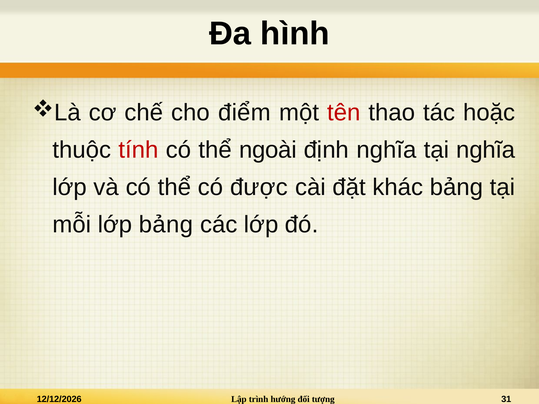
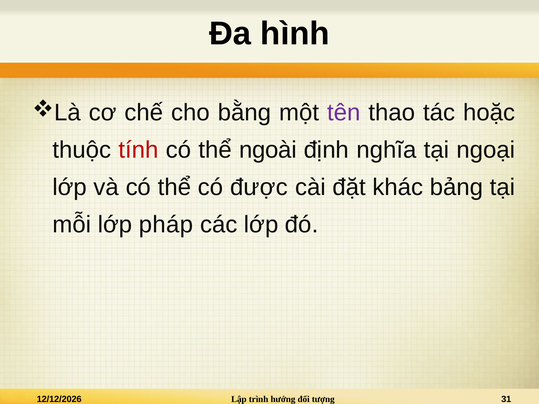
điểm: điểm -> bằng
tên colour: red -> purple
tại nghĩa: nghĩa -> ngoại
lớp bảng: bảng -> pháp
